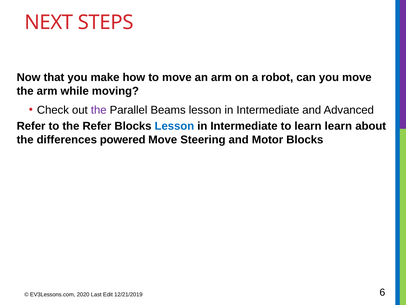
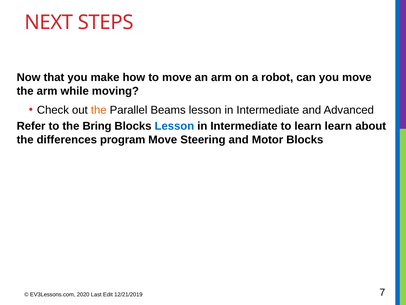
the at (99, 110) colour: purple -> orange
the Refer: Refer -> Bring
powered: powered -> program
6: 6 -> 7
